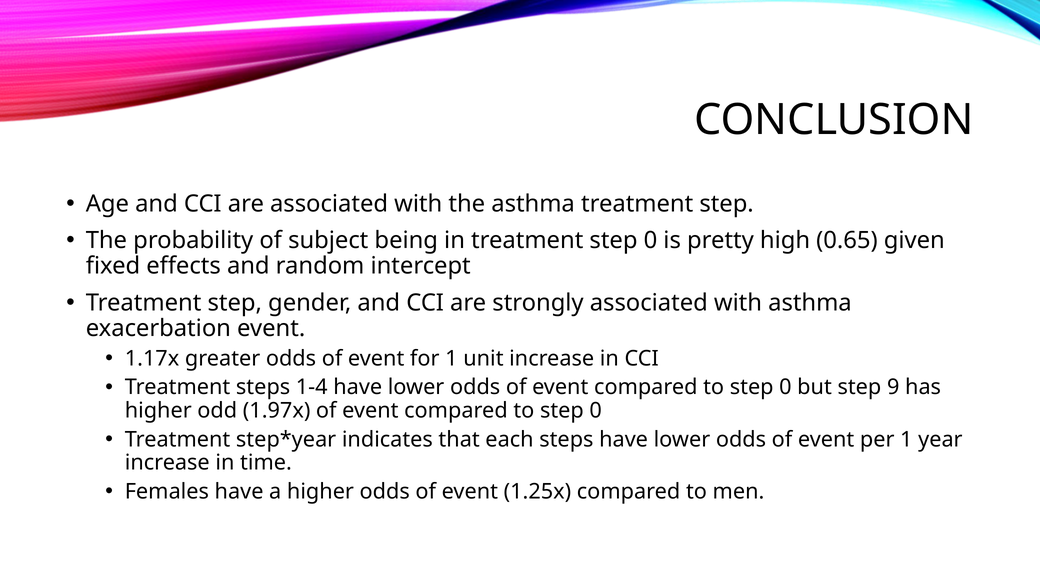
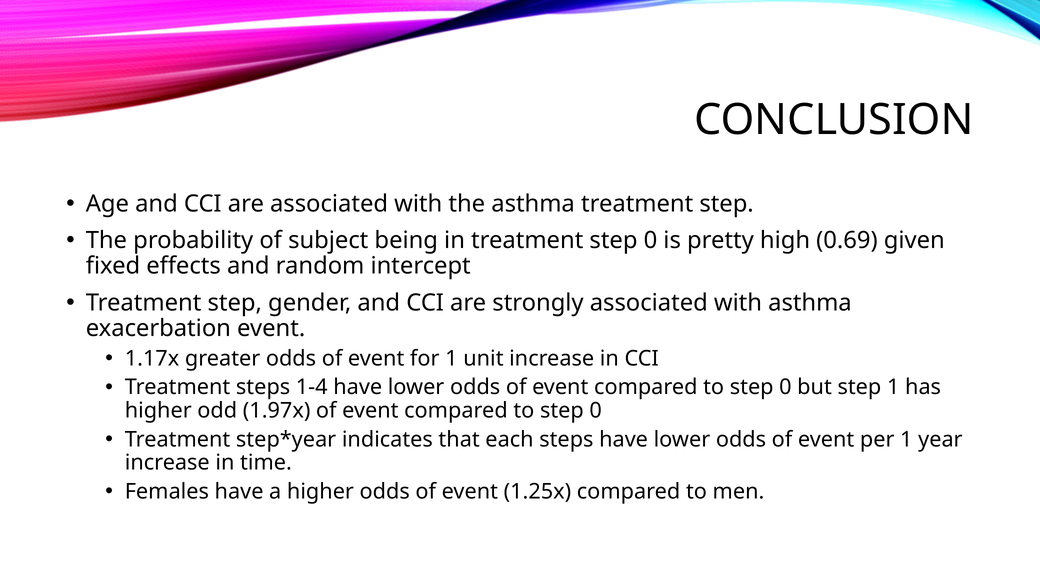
0.65: 0.65 -> 0.69
step 9: 9 -> 1
